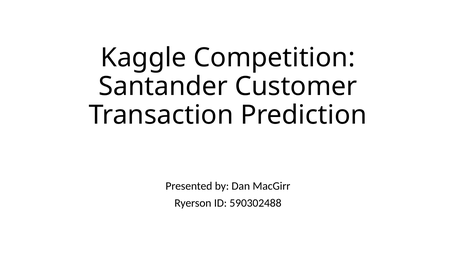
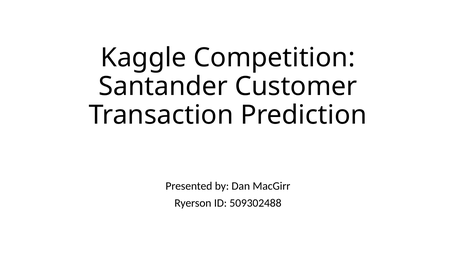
590302488: 590302488 -> 509302488
